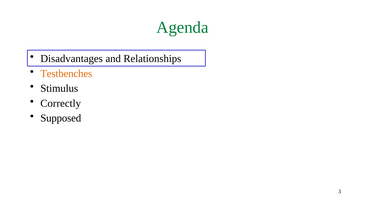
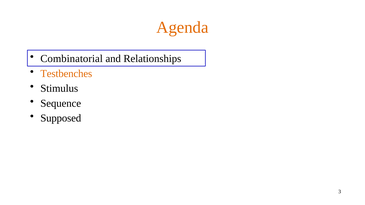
Agenda colour: green -> orange
Disadvantages: Disadvantages -> Combinatorial
Correctly: Correctly -> Sequence
